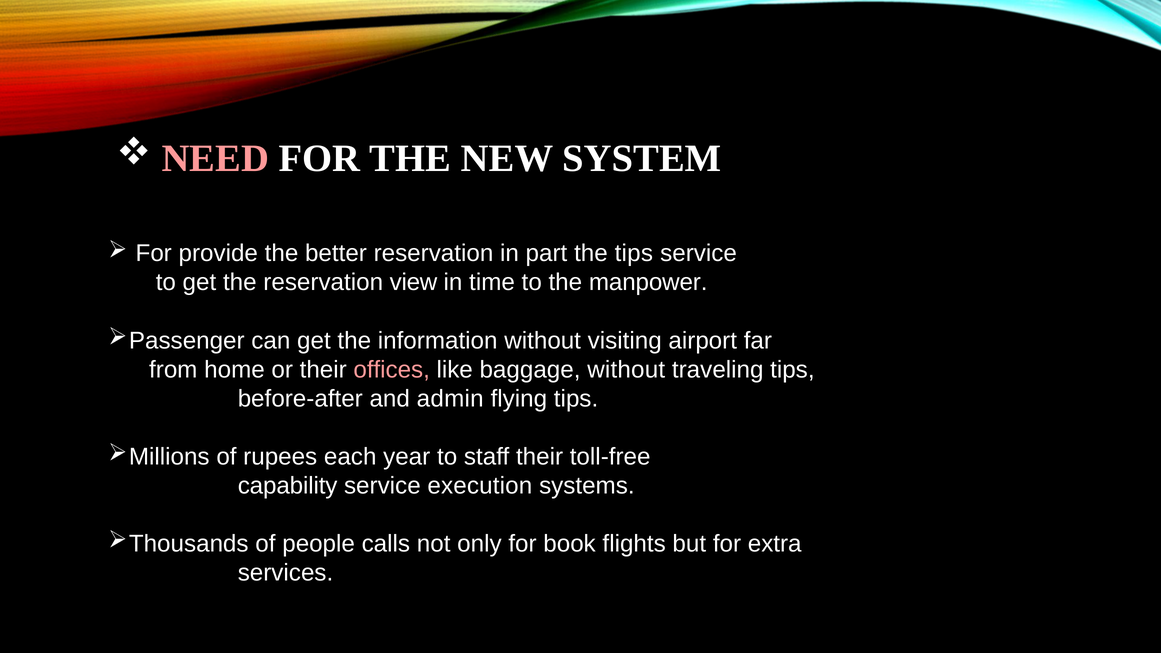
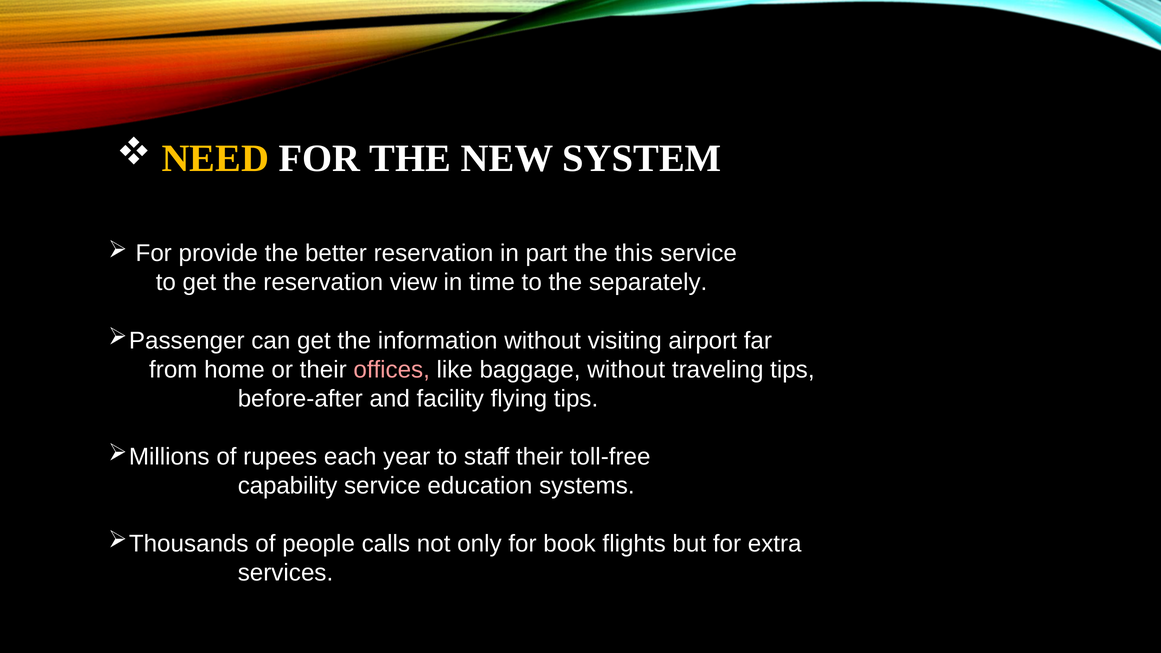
NEED colour: pink -> yellow
the tips: tips -> this
manpower: manpower -> separately
admin: admin -> facility
execution: execution -> education
